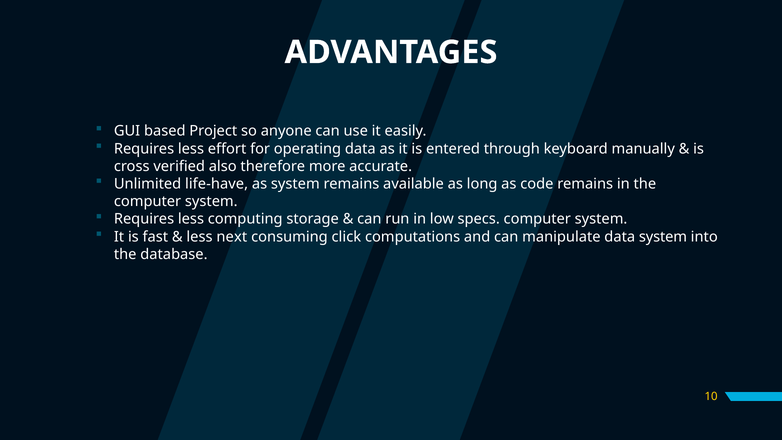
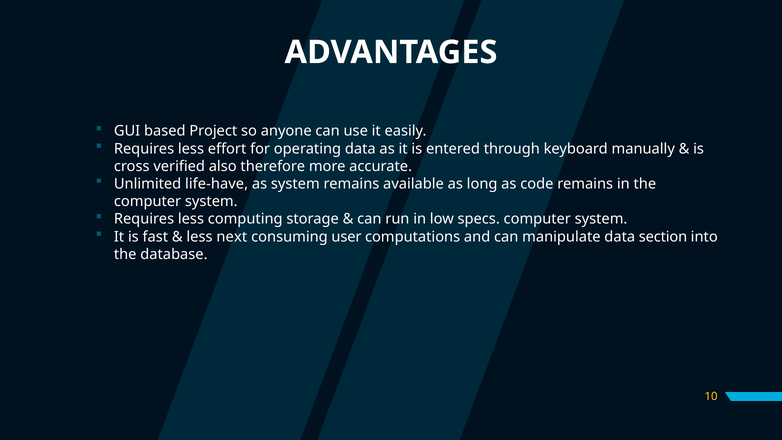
click: click -> user
data system: system -> section
